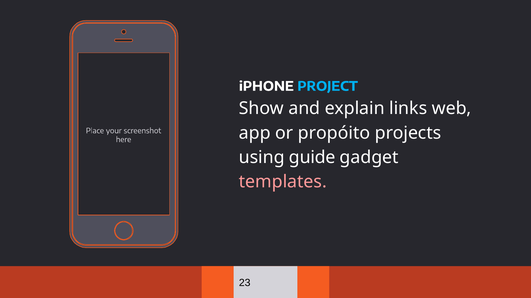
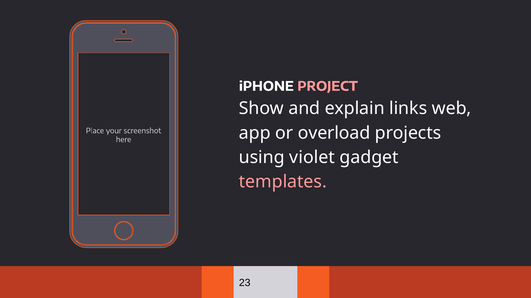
PROJECT colour: light blue -> pink
propóito: propóito -> overload
guide: guide -> violet
